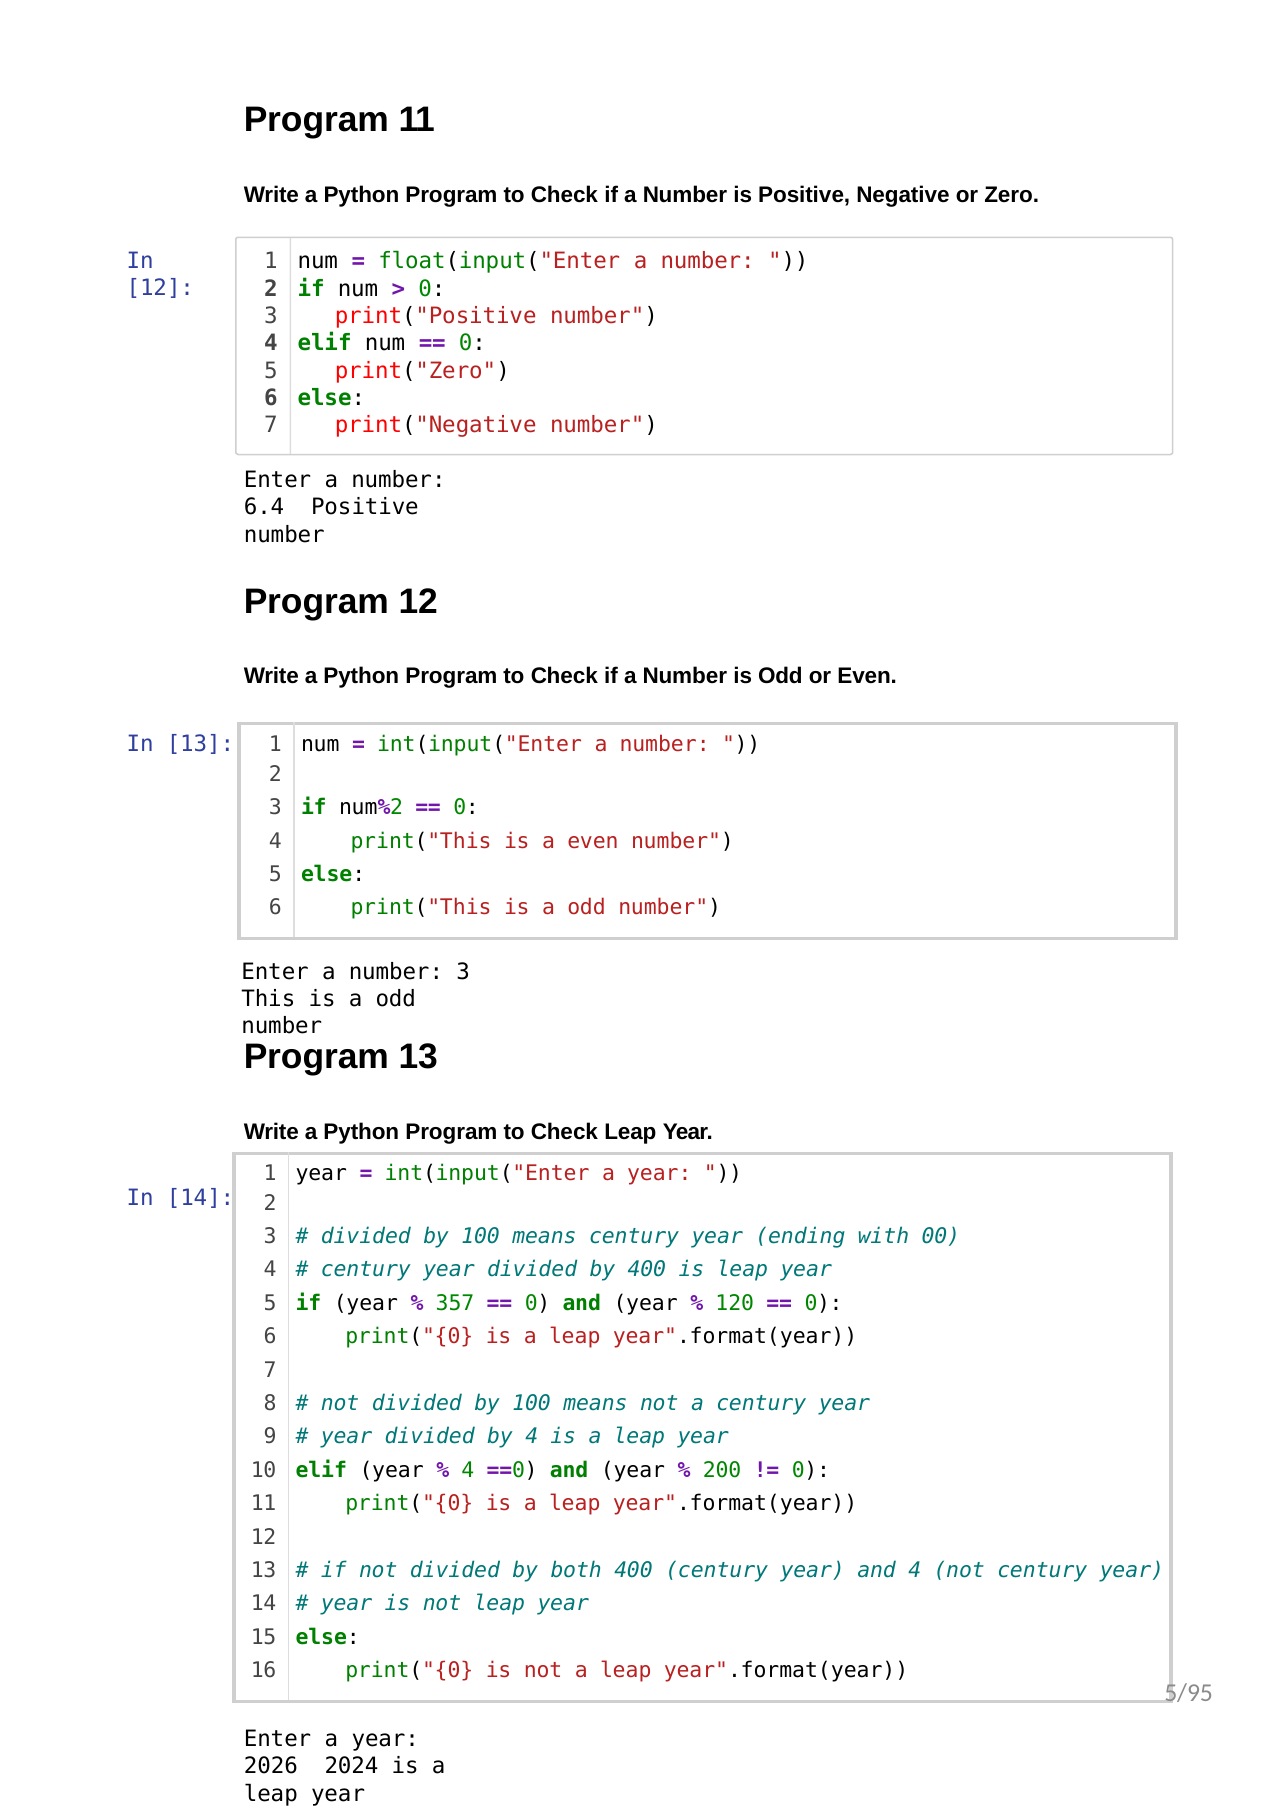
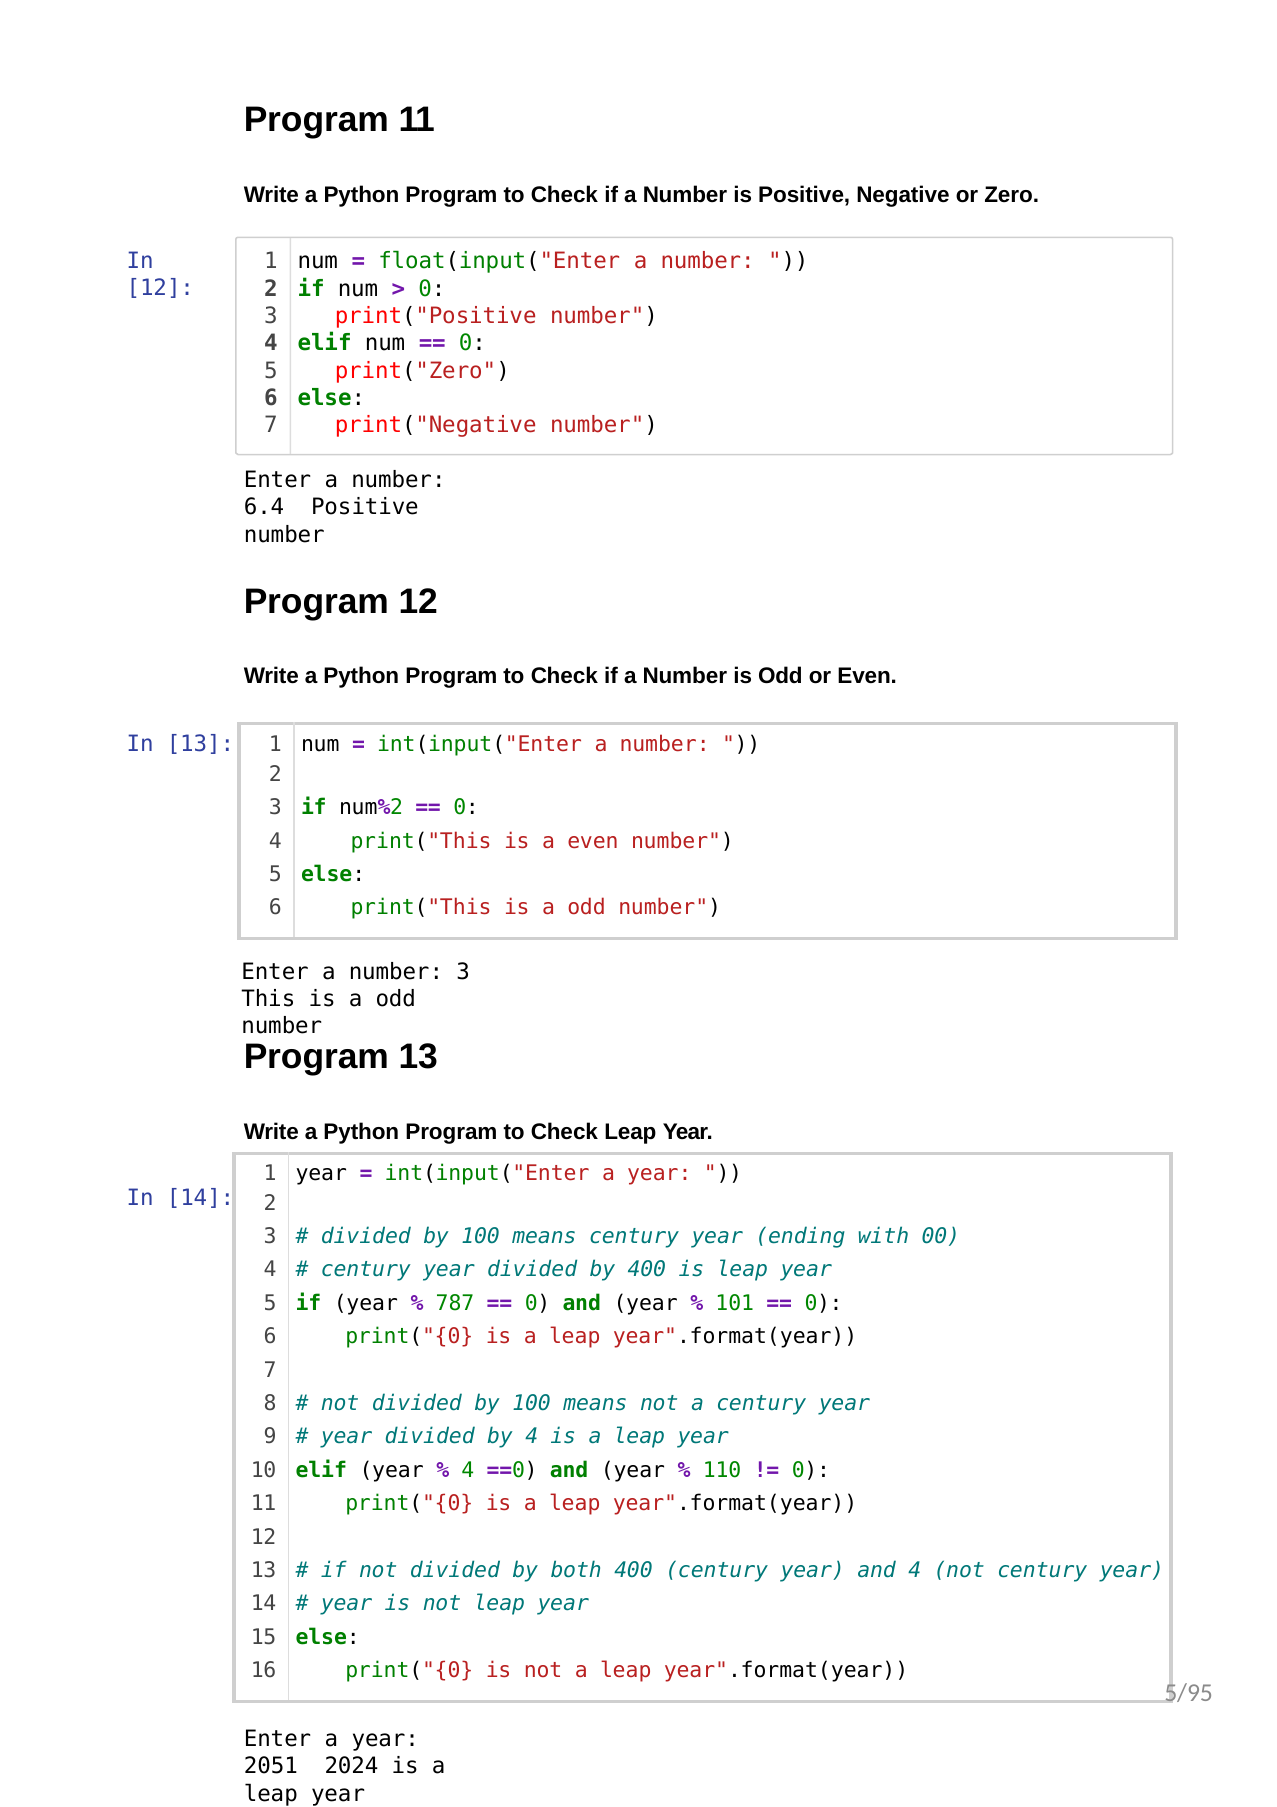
357: 357 -> 787
120: 120 -> 101
200: 200 -> 110
2026: 2026 -> 2051
